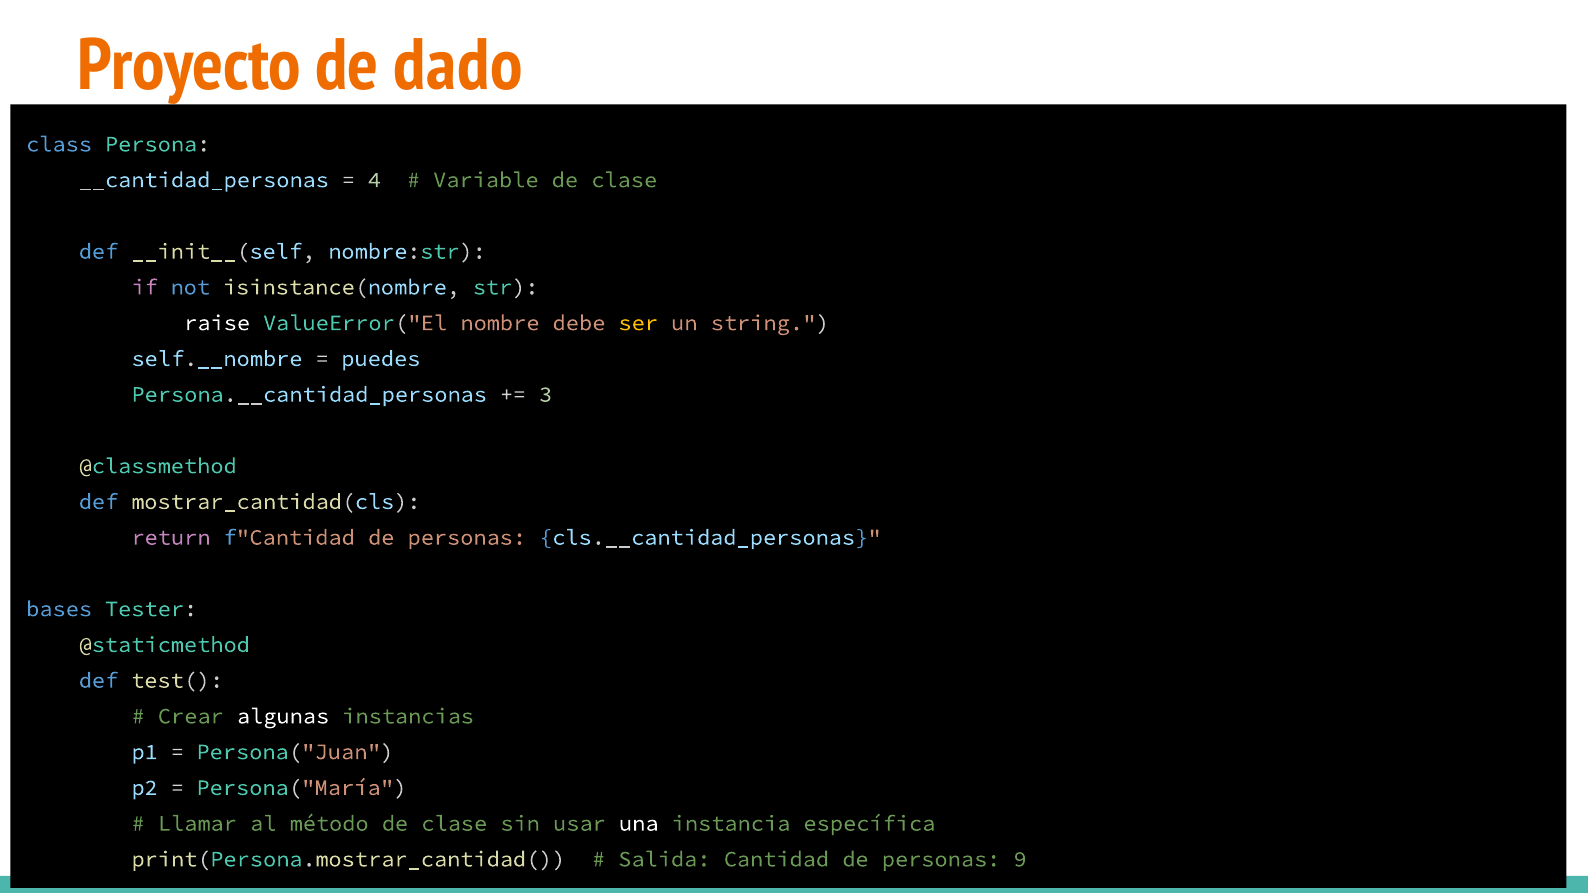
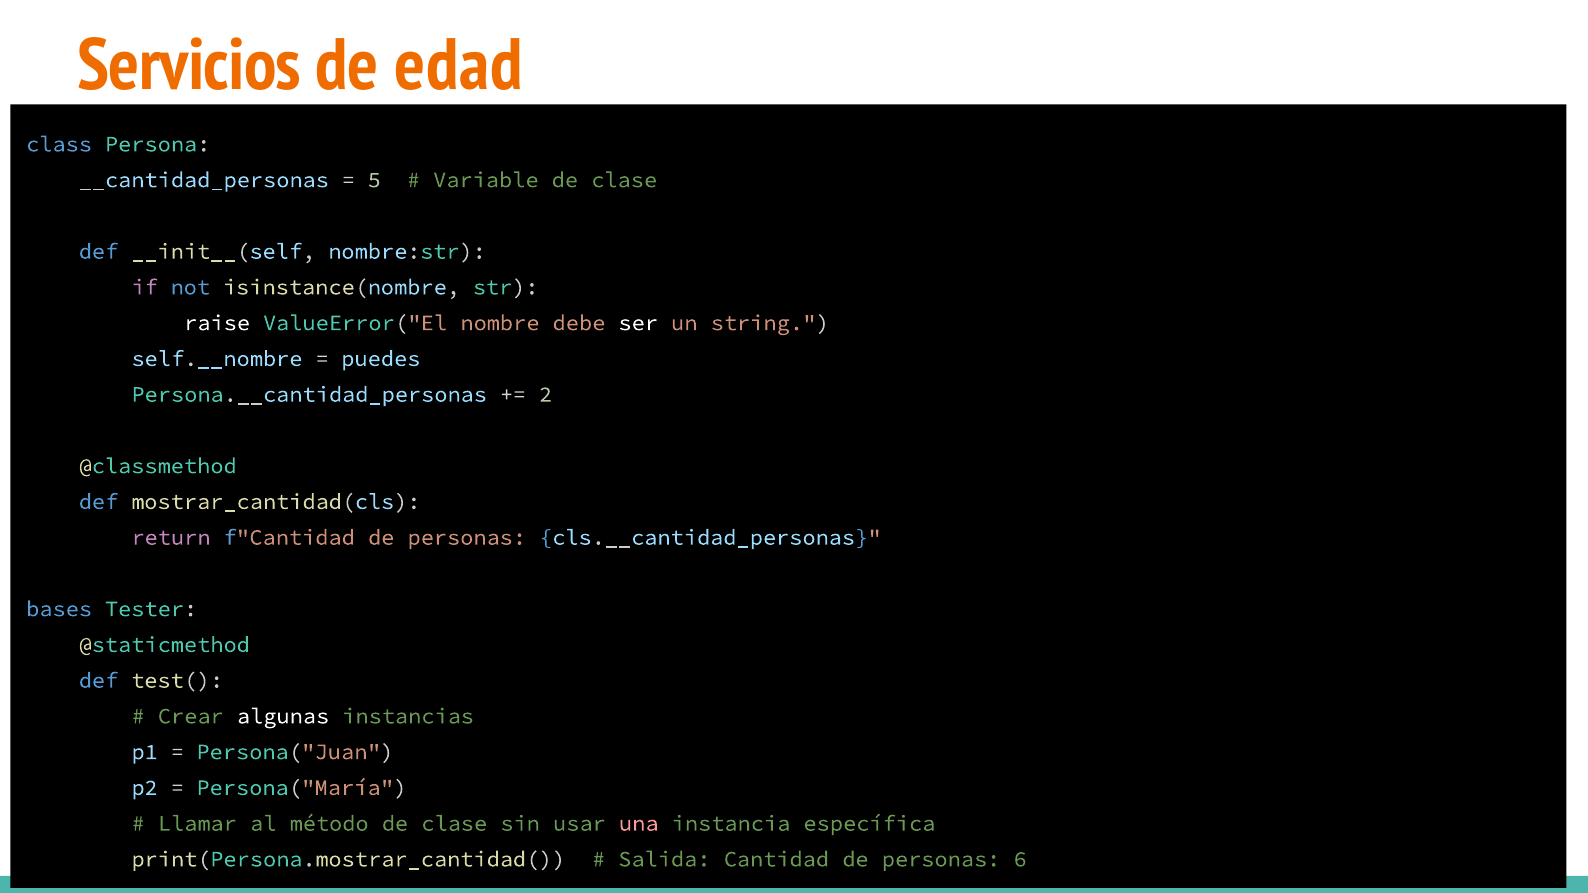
Proyecto: Proyecto -> Servicios
dado: dado -> edad
4: 4 -> 5
ser colour: yellow -> white
3: 3 -> 2
una colour: white -> pink
9: 9 -> 6
